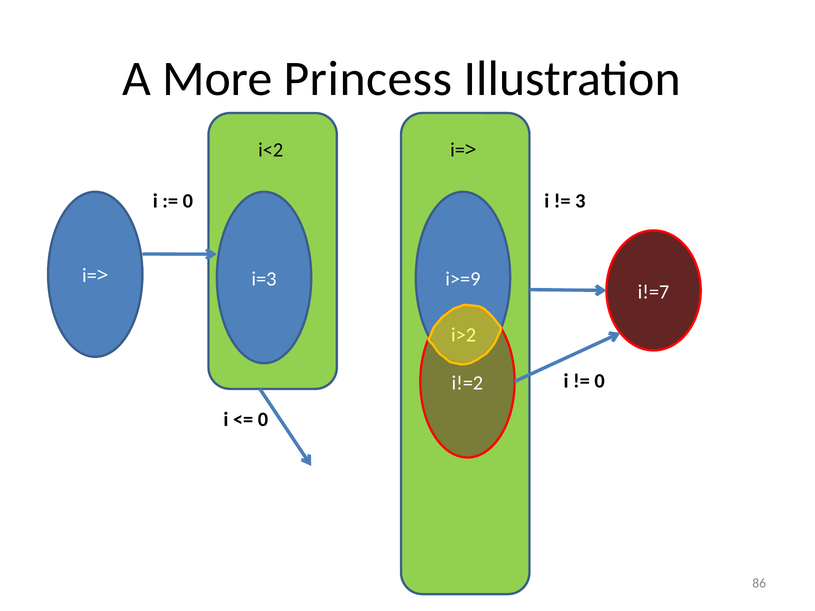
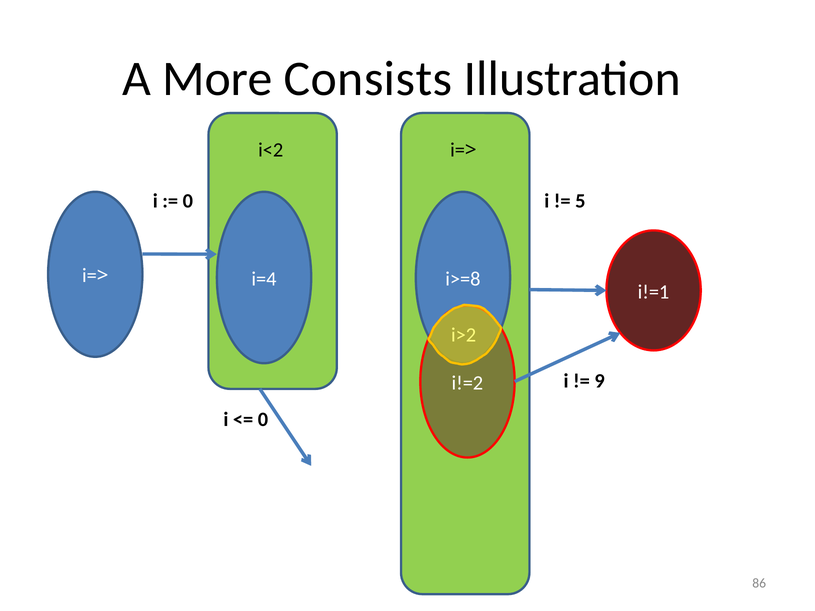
Princess: Princess -> Consists
3: 3 -> 5
i=3: i=3 -> i=4
i>=9: i>=9 -> i>=8
i!=7: i!=7 -> i!=1
0 at (600, 381): 0 -> 9
